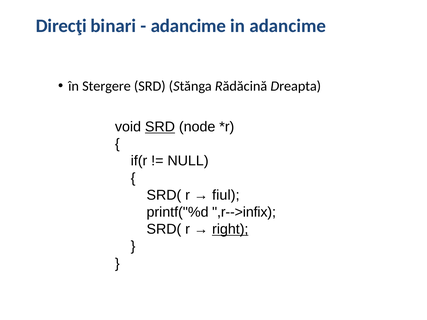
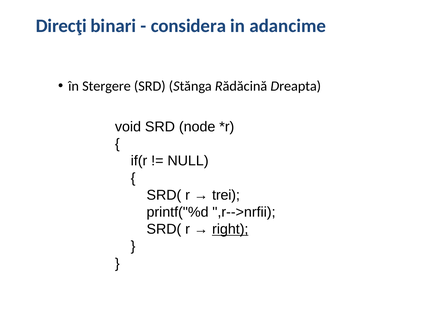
adancime at (188, 26): adancime -> considera
SRD at (160, 127) underline: present -> none
fiul: fiul -> trei
,r-->infix: ,r-->infix -> ,r-->nrfii
